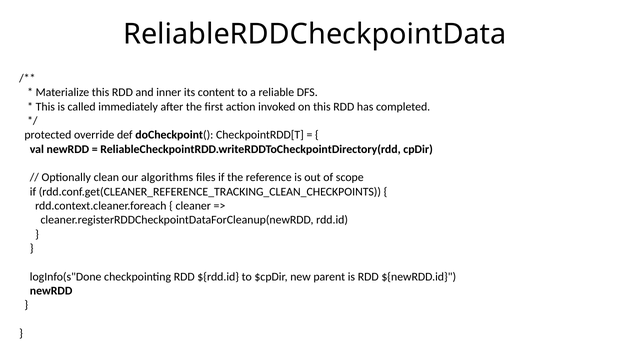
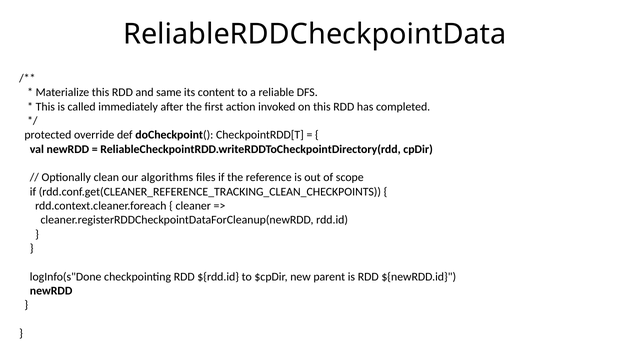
inner: inner -> same
